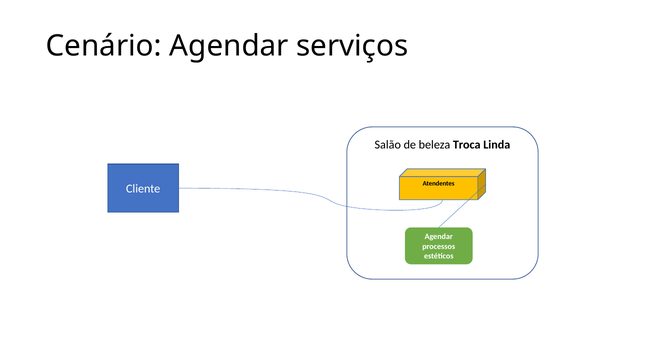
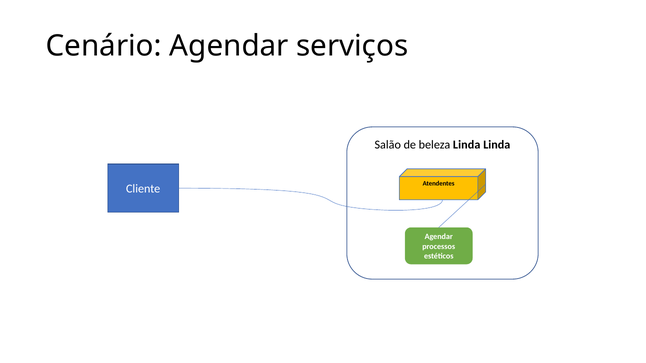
beleza Troca: Troca -> Linda
